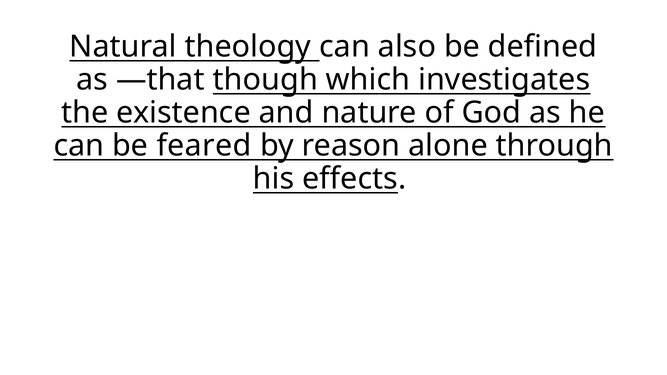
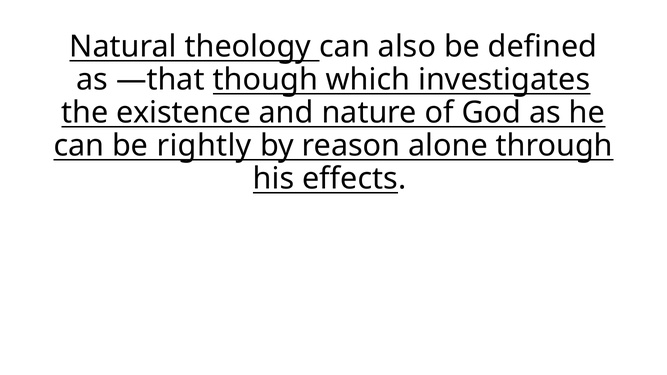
feared: feared -> rightly
